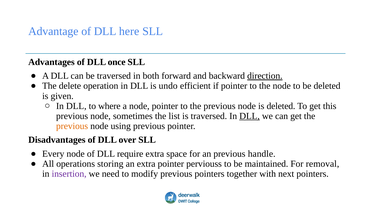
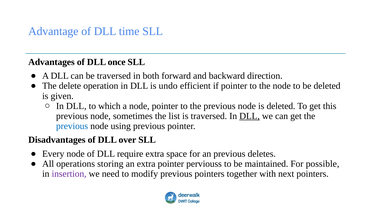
here: here -> time
direction underline: present -> none
where: where -> which
previous at (72, 126) colour: orange -> blue
handle: handle -> deletes
removal: removal -> possible
